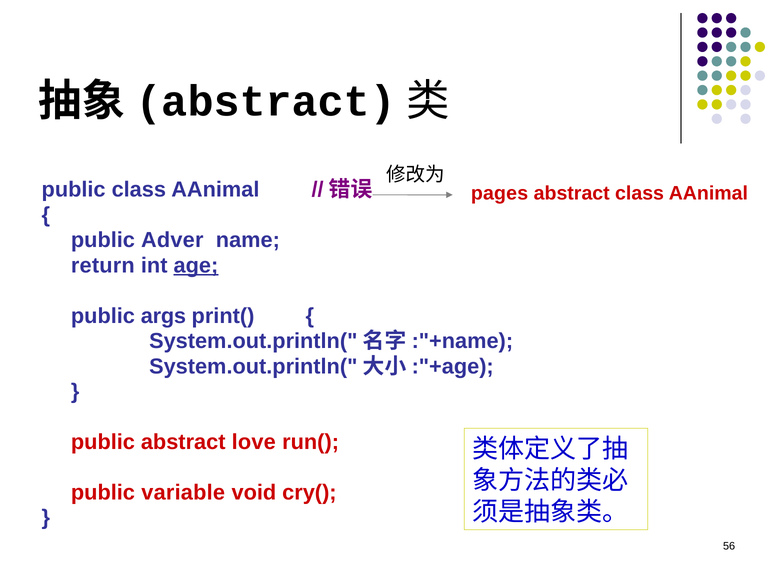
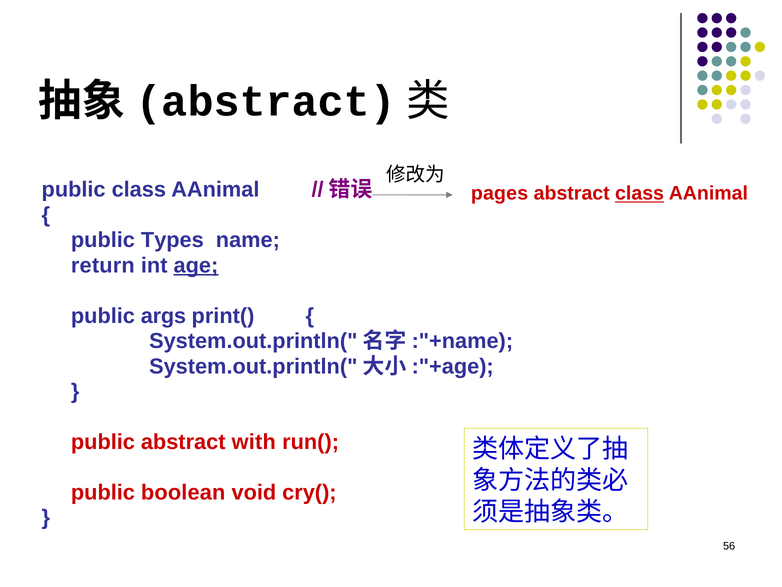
class at (640, 193) underline: none -> present
Adver: Adver -> Types
love: love -> with
variable: variable -> boolean
